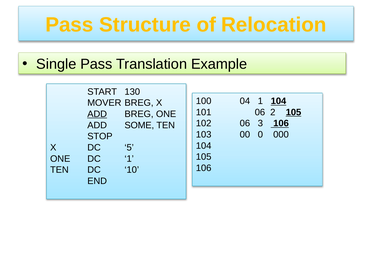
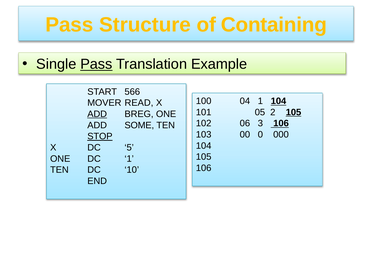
Relocation: Relocation -> Containing
Pass at (96, 64) underline: none -> present
130: 130 -> 566
MOVER BREG: BREG -> READ
06 at (260, 112): 06 -> 05
STOP underline: none -> present
